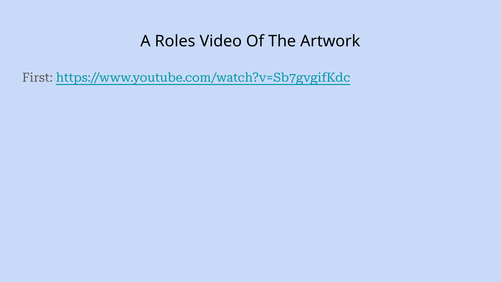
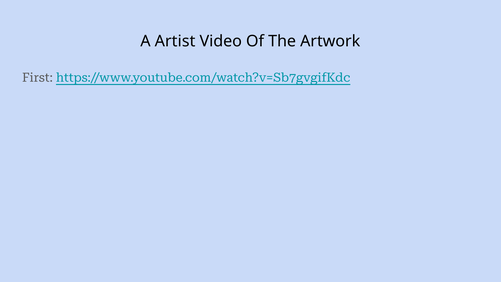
Roles: Roles -> Artist
